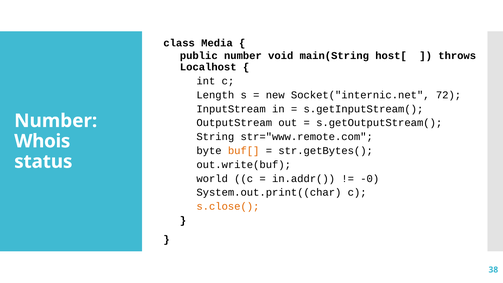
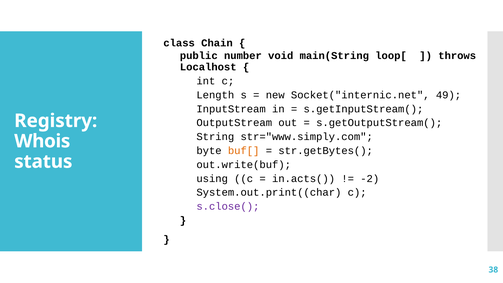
Media: Media -> Chain
host[: host[ -> loop[
72: 72 -> 49
Number at (56, 121): Number -> Registry
str="www.remote.com: str="www.remote.com -> str="www.simply.com
world: world -> using
in.addr(: in.addr( -> in.acts(
-0: -0 -> -2
s.close( colour: orange -> purple
